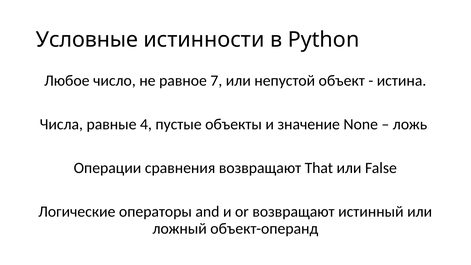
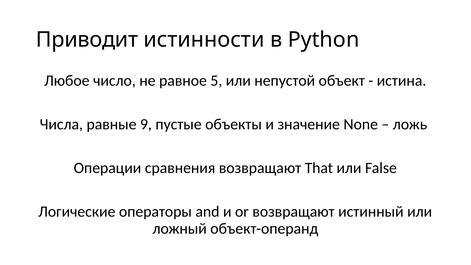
Условные: Условные -> Приводит
7: 7 -> 5
4: 4 -> 9
